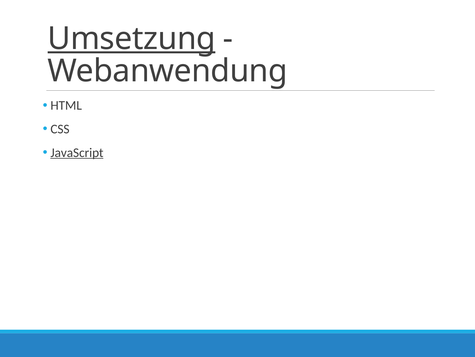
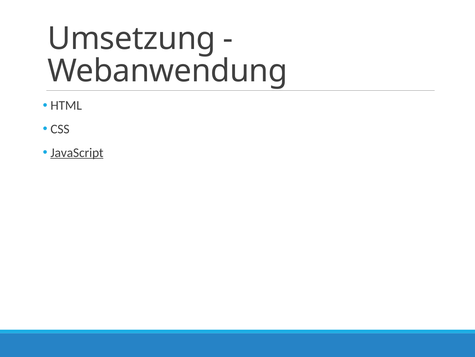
Umsetzung underline: present -> none
